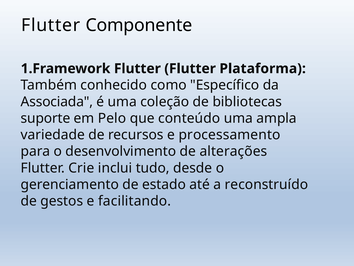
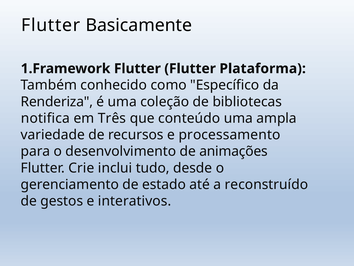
Componente: Componente -> Basicamente
Associada: Associada -> Renderiza
suporte: suporte -> notifica
Pelo: Pelo -> Três
alterações: alterações -> animações
facilitando: facilitando -> interativos
